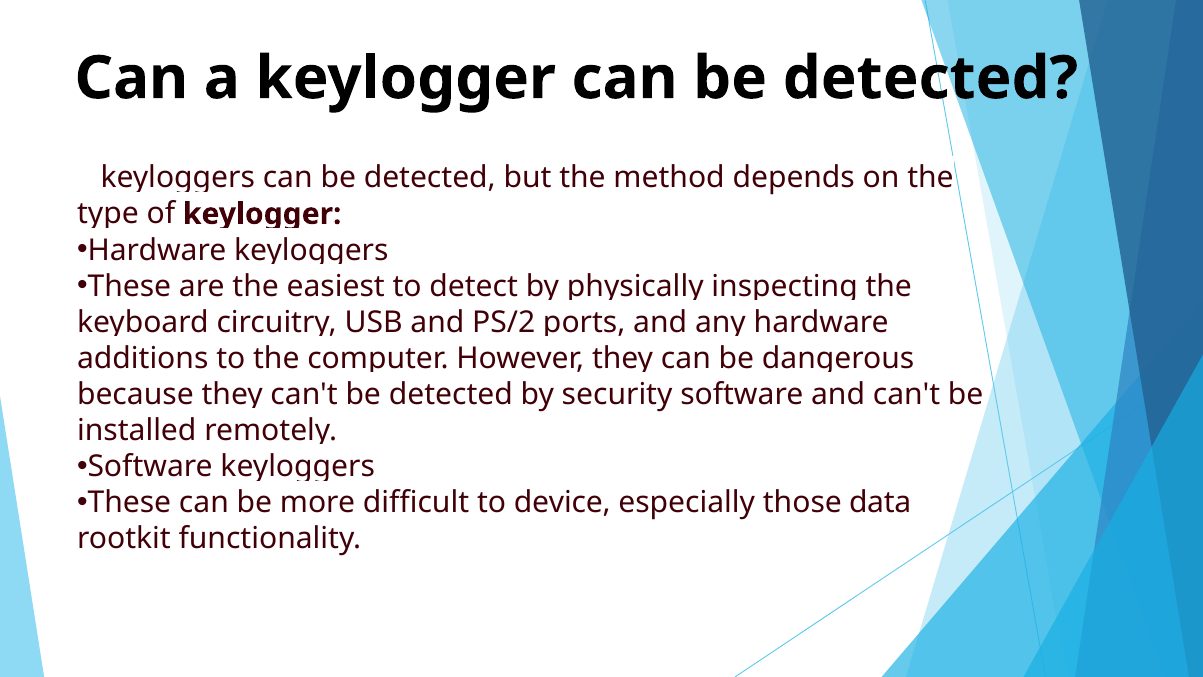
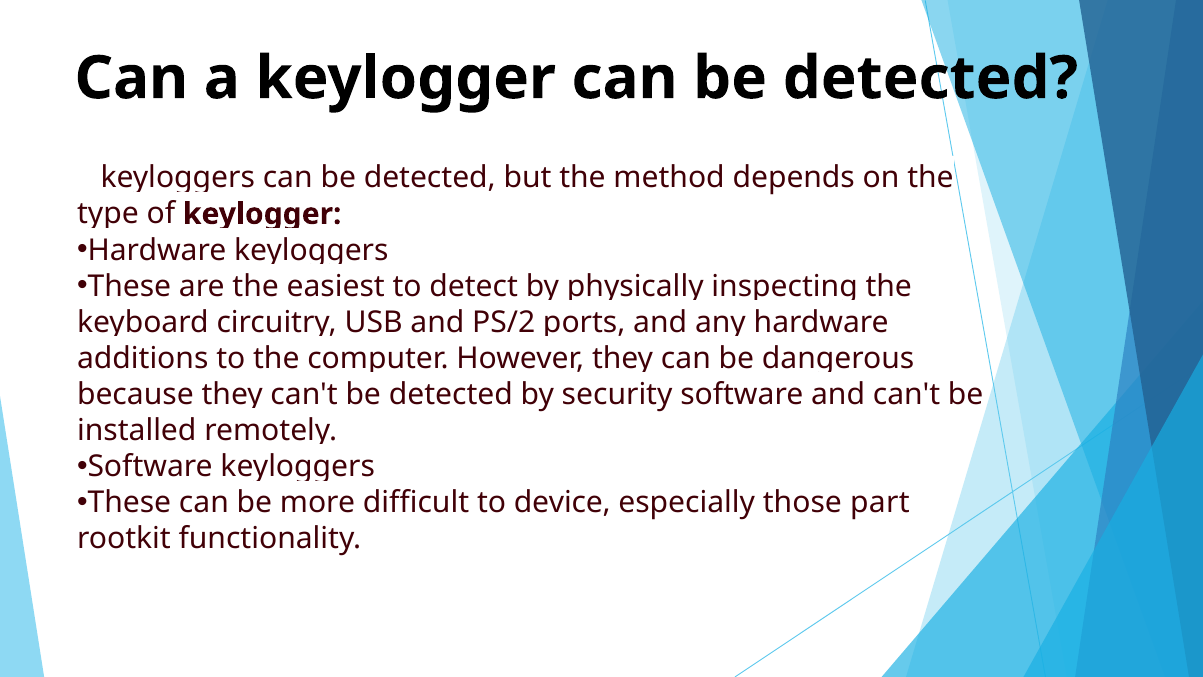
data: data -> part
